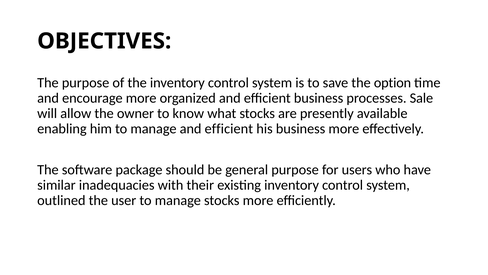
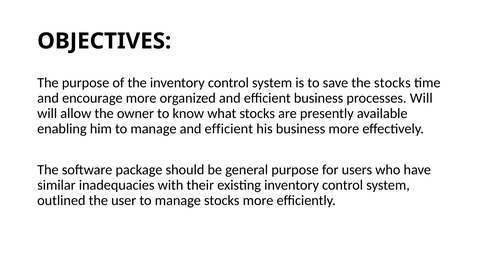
the option: option -> stocks
processes Sale: Sale -> Will
